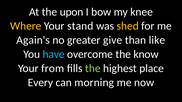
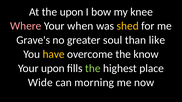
Where colour: yellow -> pink
stand: stand -> when
Again's: Again's -> Grave's
give: give -> soul
have colour: light blue -> yellow
Your from: from -> upon
Every: Every -> Wide
